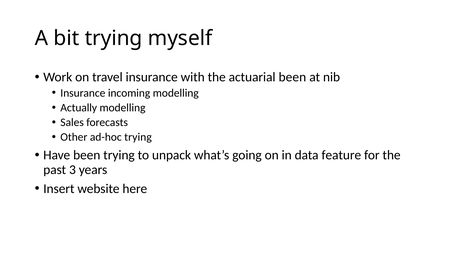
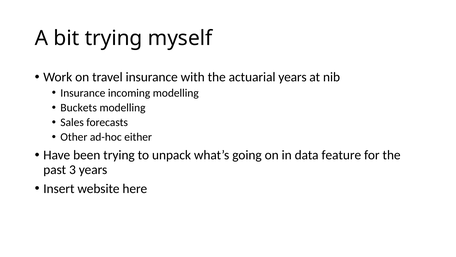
actuarial been: been -> years
Actually: Actually -> Buckets
ad-hoc trying: trying -> either
